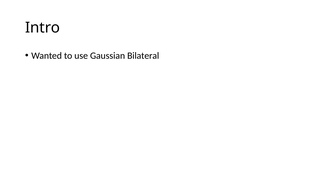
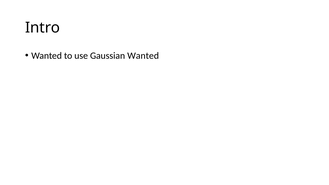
Gaussian Bilateral: Bilateral -> Wanted
